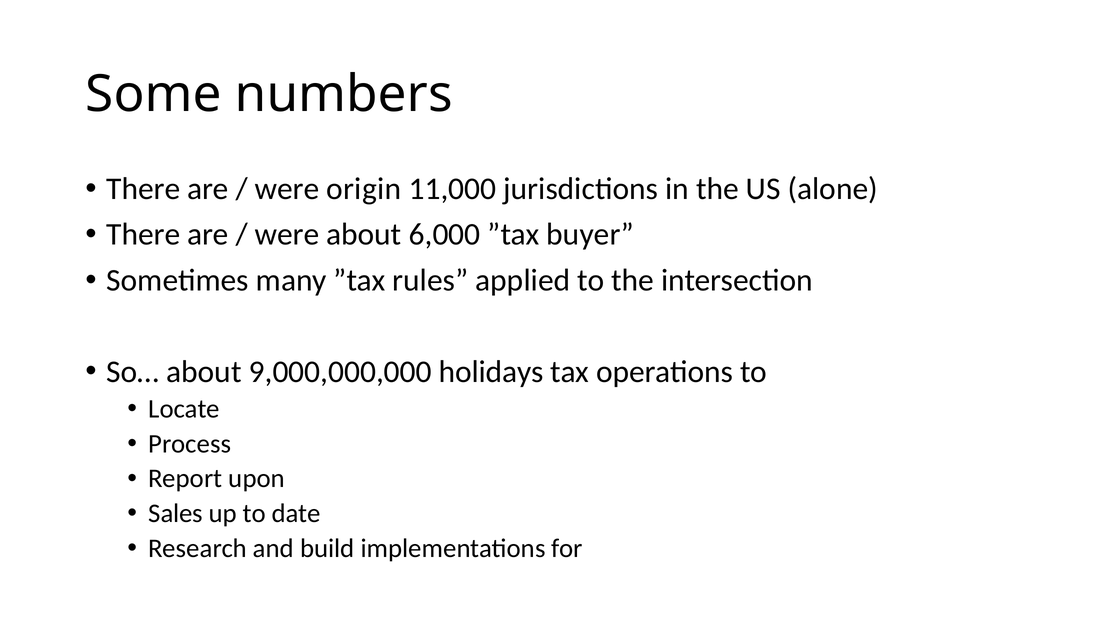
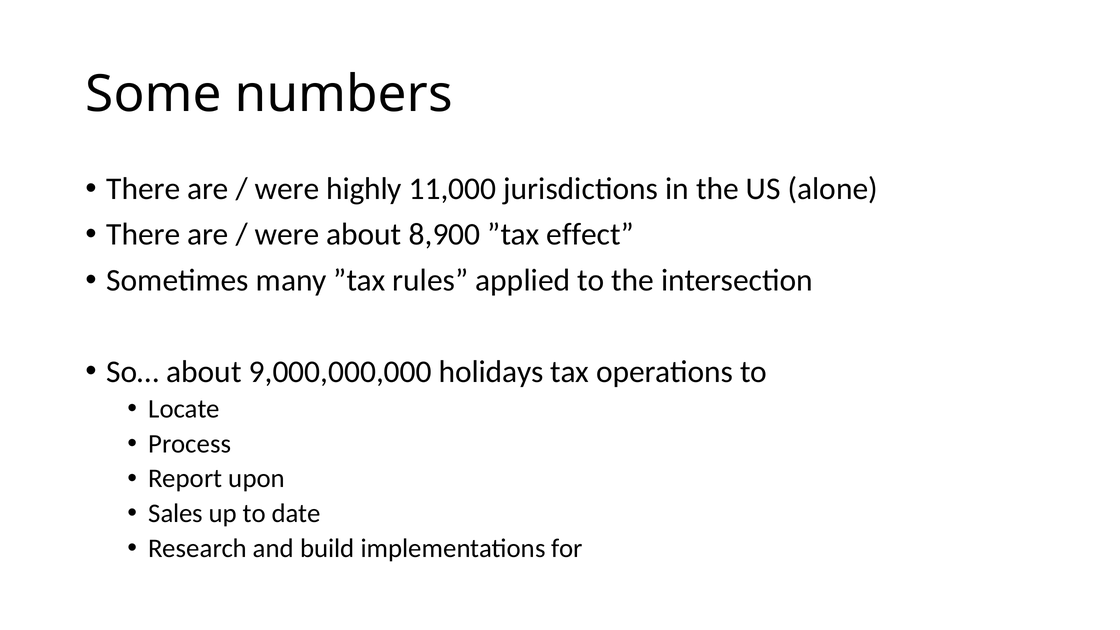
origin: origin -> highly
6,000: 6,000 -> 8,900
buyer: buyer -> effect
